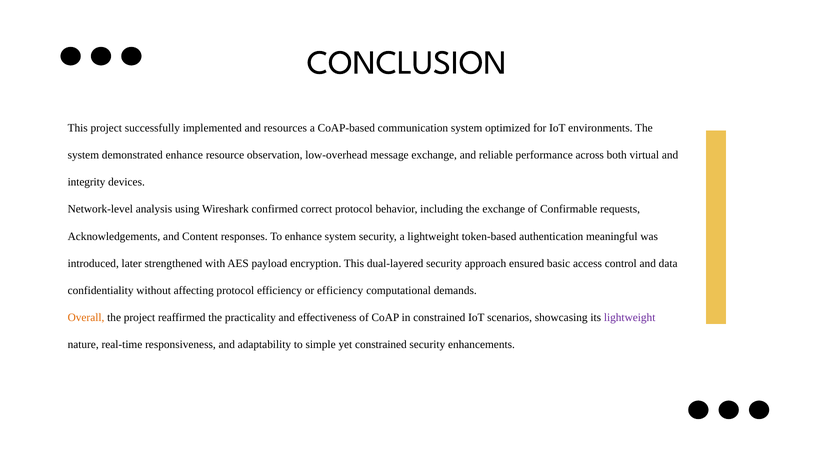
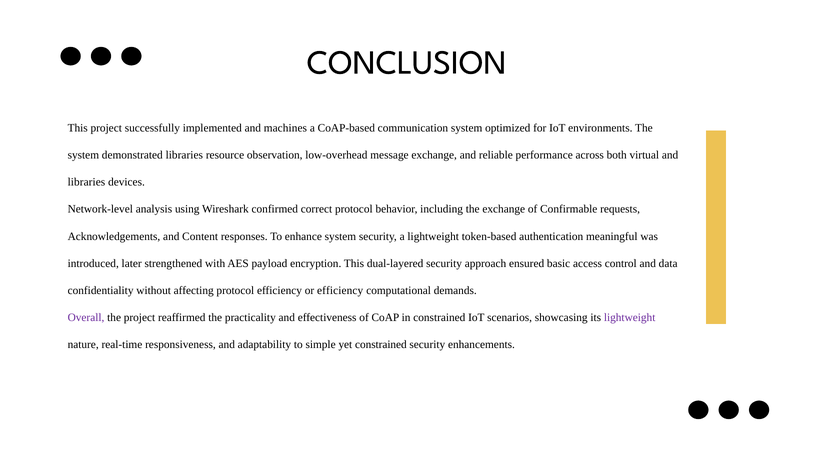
resources: resources -> machines
demonstrated enhance: enhance -> libraries
integrity at (87, 182): integrity -> libraries
Overall colour: orange -> purple
